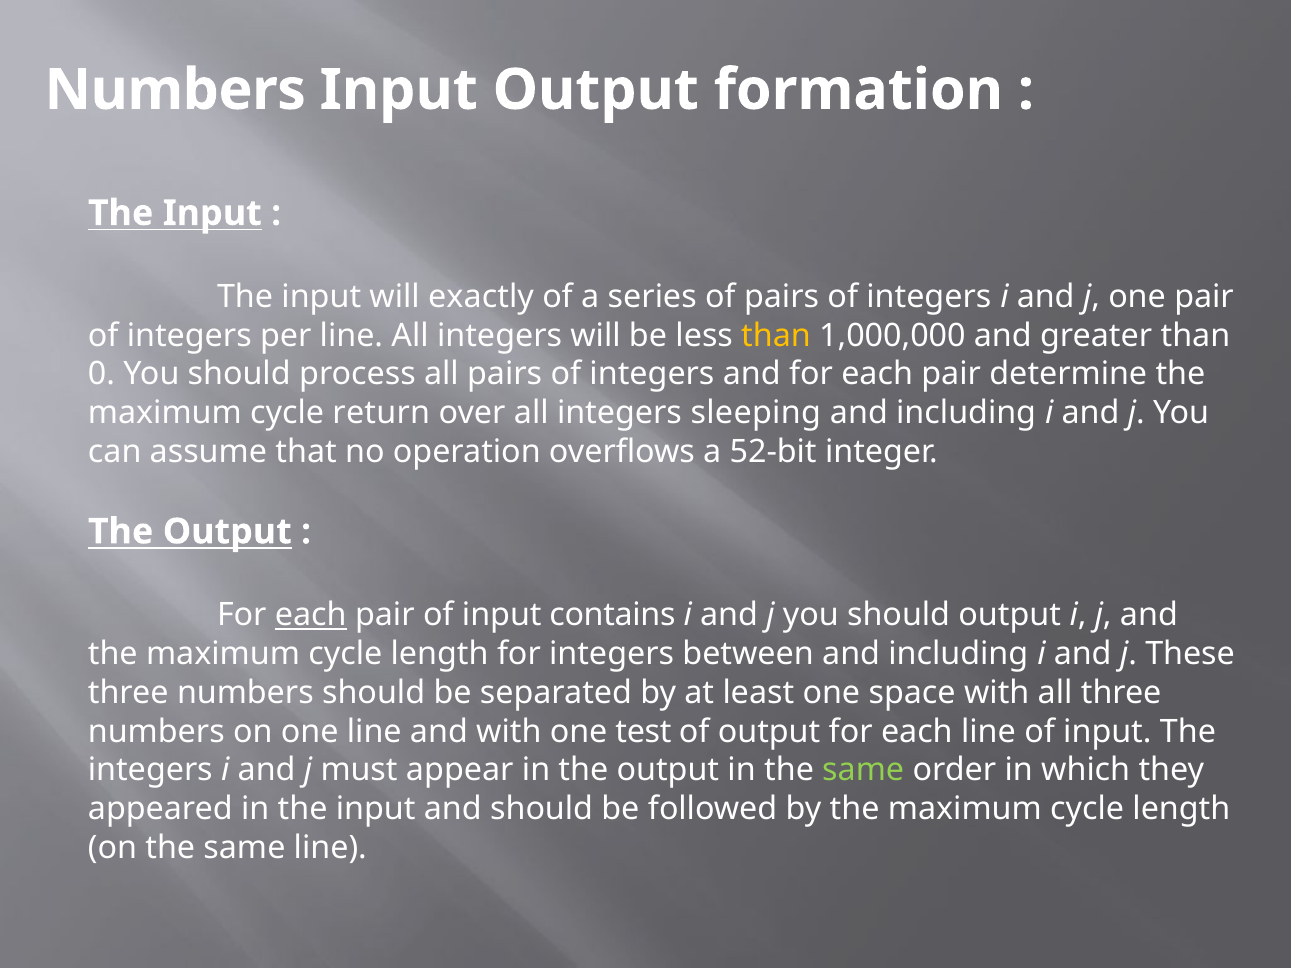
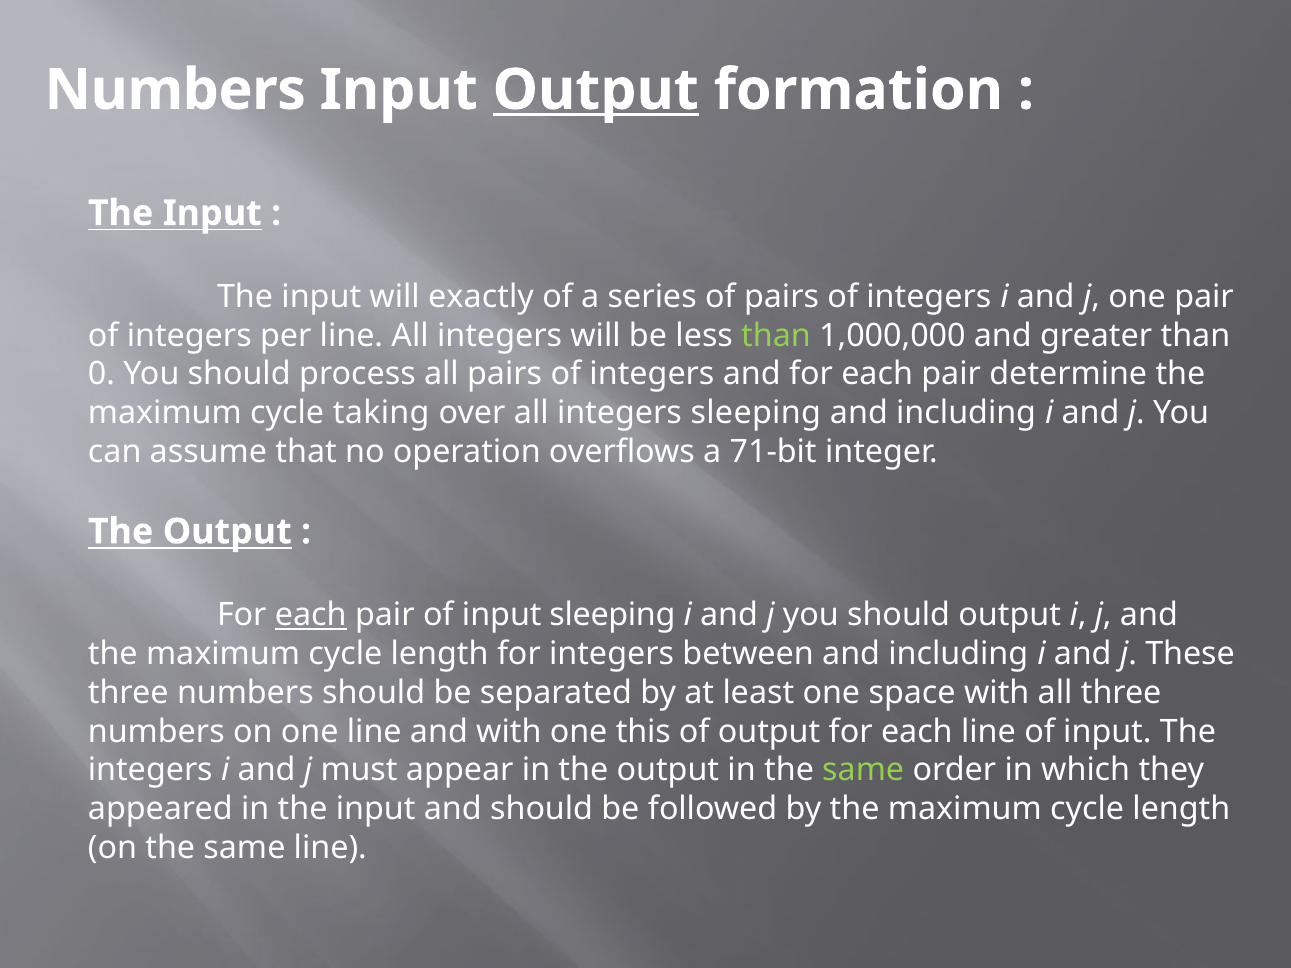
Output at (596, 90) underline: none -> present
than at (776, 336) colour: yellow -> light green
return: return -> taking
52-bit: 52-bit -> 71-bit
input contains: contains -> sleeping
test: test -> this
